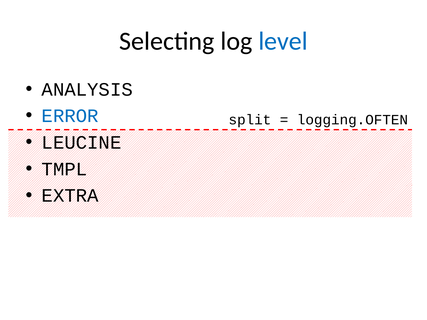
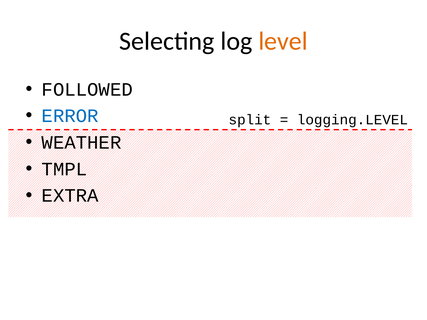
level at (283, 41) colour: blue -> orange
ANALYSIS: ANALYSIS -> FOLLOWED
logging.OFTEN: logging.OFTEN -> logging.LEVEL
LEUCINE: LEUCINE -> WEATHER
